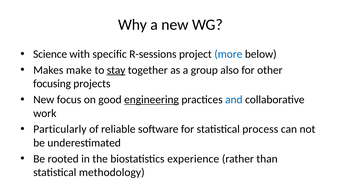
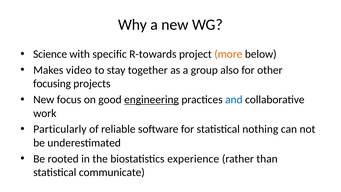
R-sessions: R-sessions -> R-towards
more colour: blue -> orange
make: make -> video
stay underline: present -> none
process: process -> nothing
methodology: methodology -> communicate
